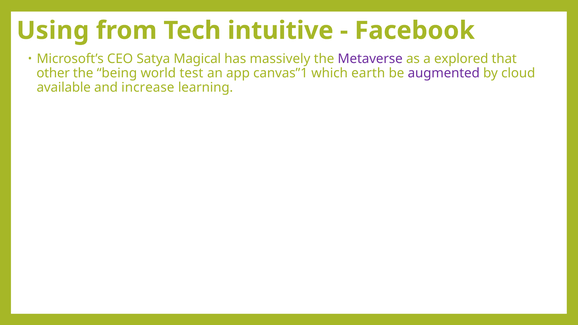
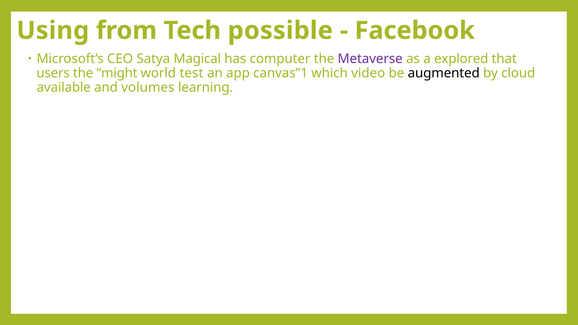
intuitive: intuitive -> possible
massively: massively -> computer
other: other -> users
being: being -> might
earth: earth -> video
augmented colour: purple -> black
increase: increase -> volumes
